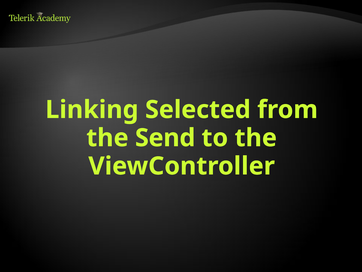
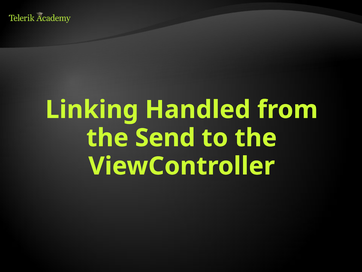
Selected: Selected -> Handled
